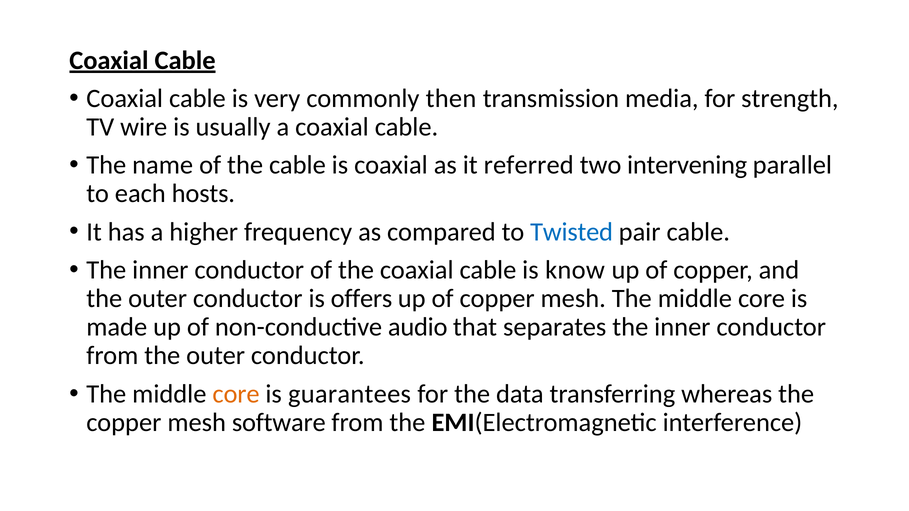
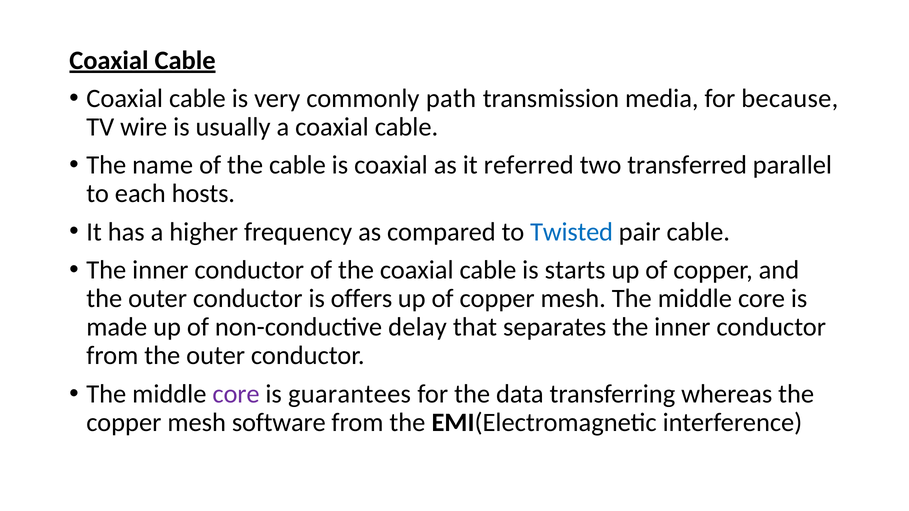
then: then -> path
strength: strength -> because
intervening: intervening -> transferred
know: know -> starts
audio: audio -> delay
core at (236, 394) colour: orange -> purple
